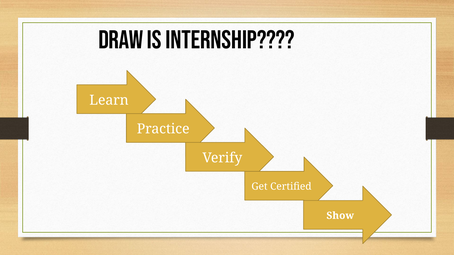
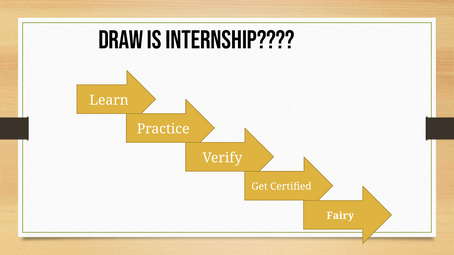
Show: Show -> Fairy
